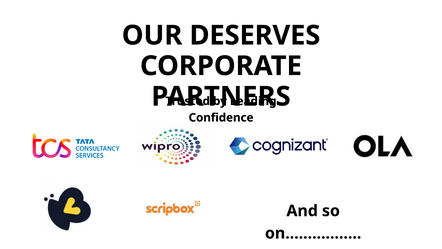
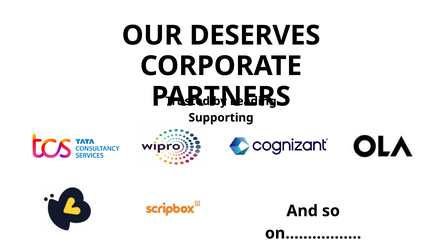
Confidence: Confidence -> Supporting
